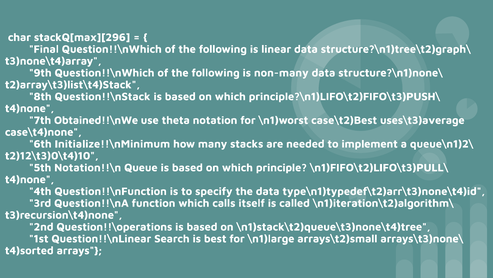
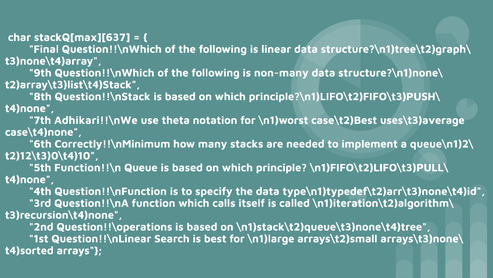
stackQ[max][296: stackQ[max][296 -> stackQ[max][637
Obtained!!\nWe: Obtained!!\nWe -> Adhikari!!\nWe
Initialize!!\nMinimum: Initialize!!\nMinimum -> Correctly!!\nMinimum
Notation!!\n: Notation!!\n -> Function!!\n
